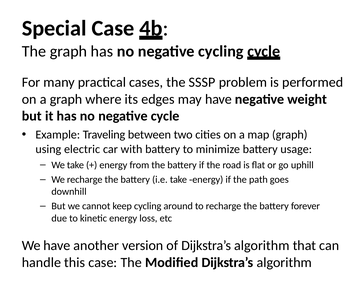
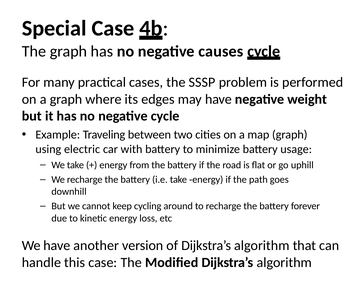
negative cycling: cycling -> causes
